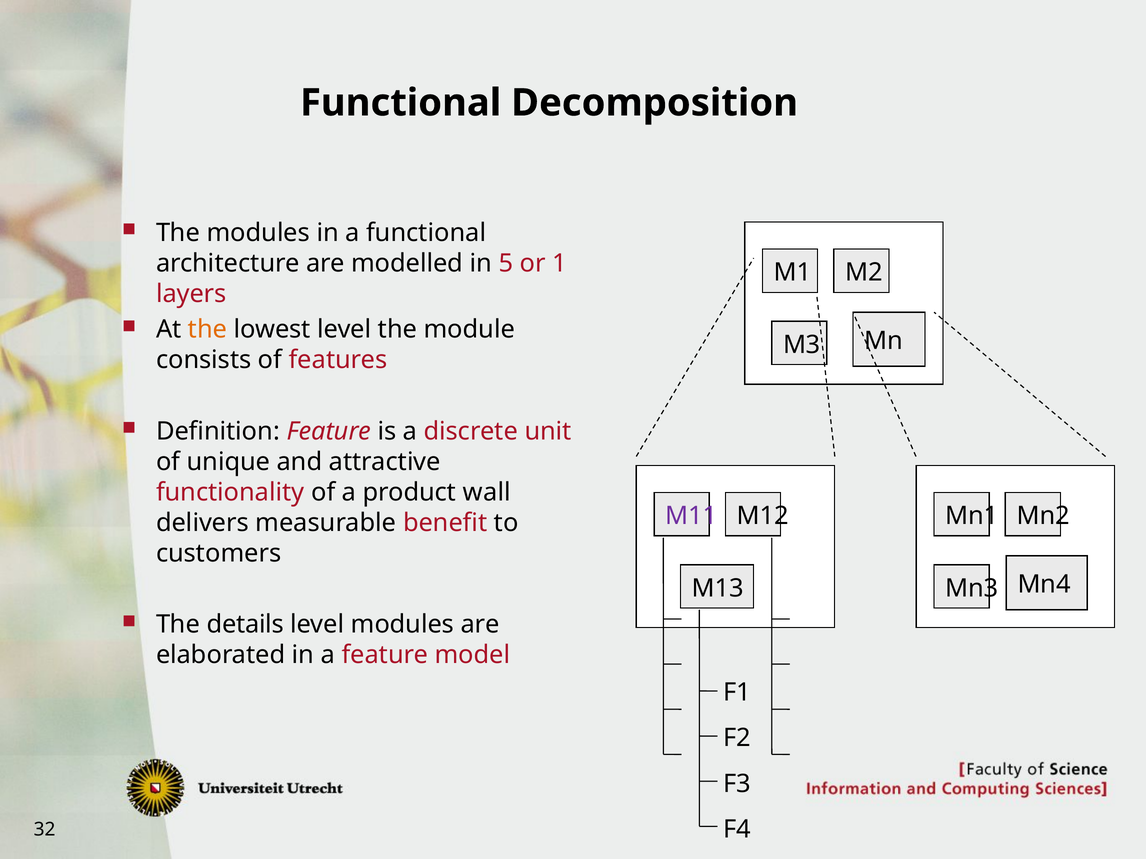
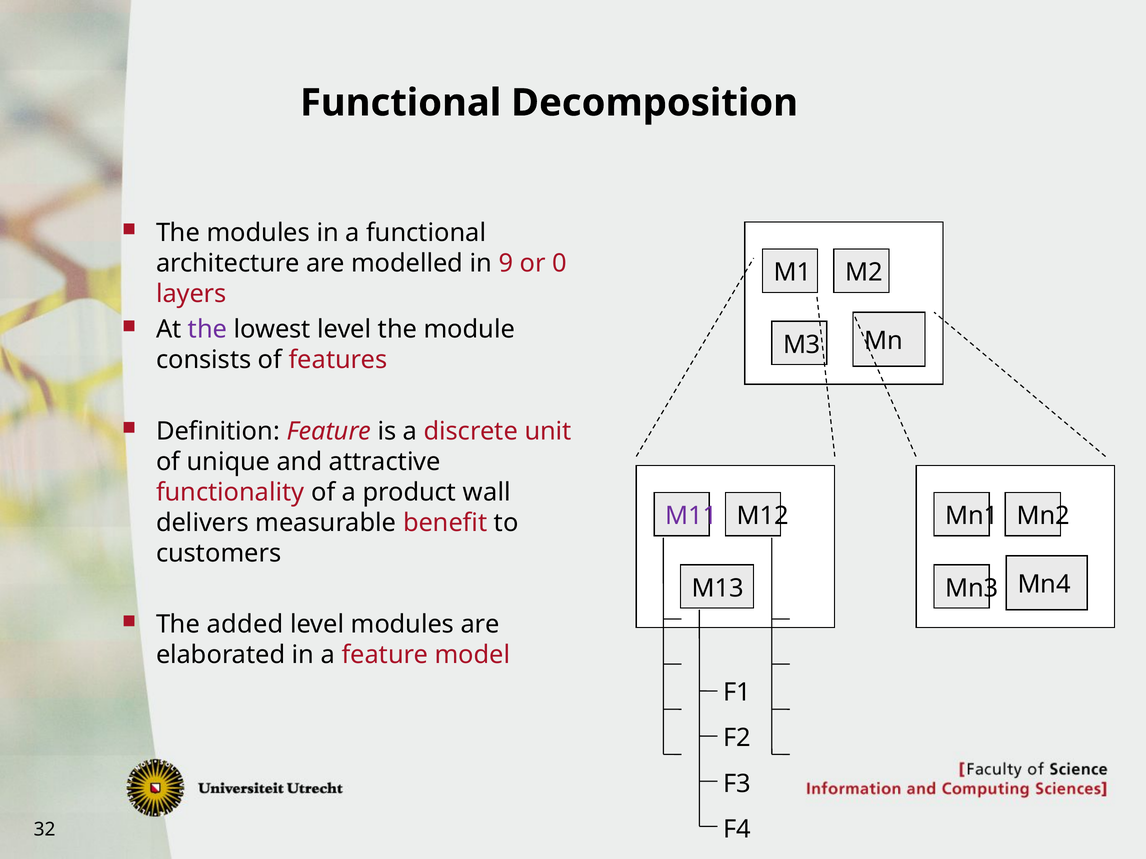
5: 5 -> 9
1: 1 -> 0
the at (208, 330) colour: orange -> purple
details: details -> added
